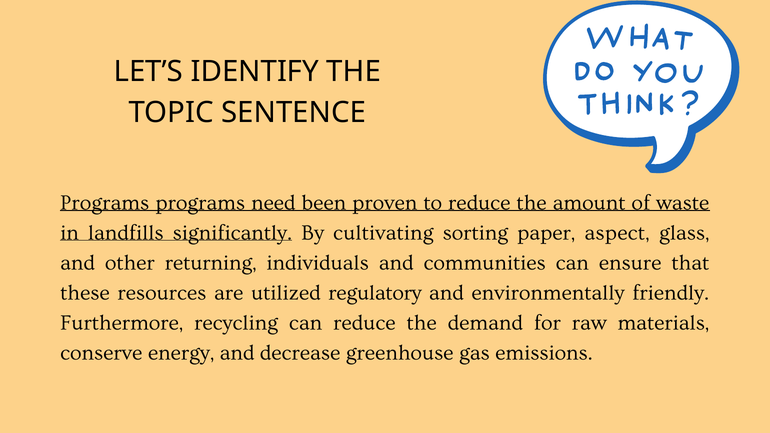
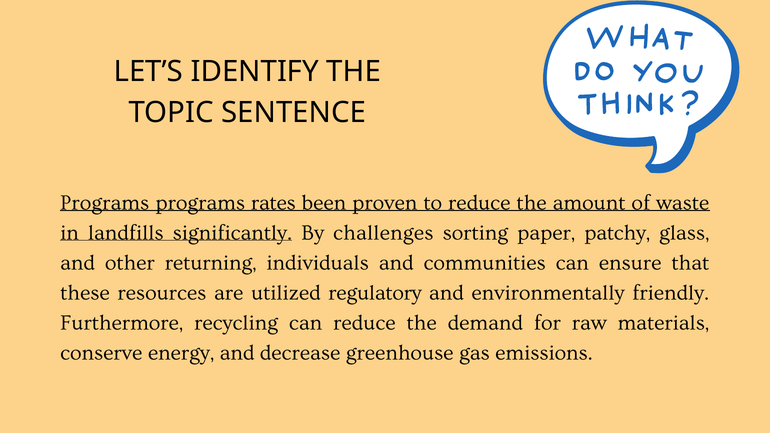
need: need -> rates
cultivating: cultivating -> challenges
aspect: aspect -> patchy
